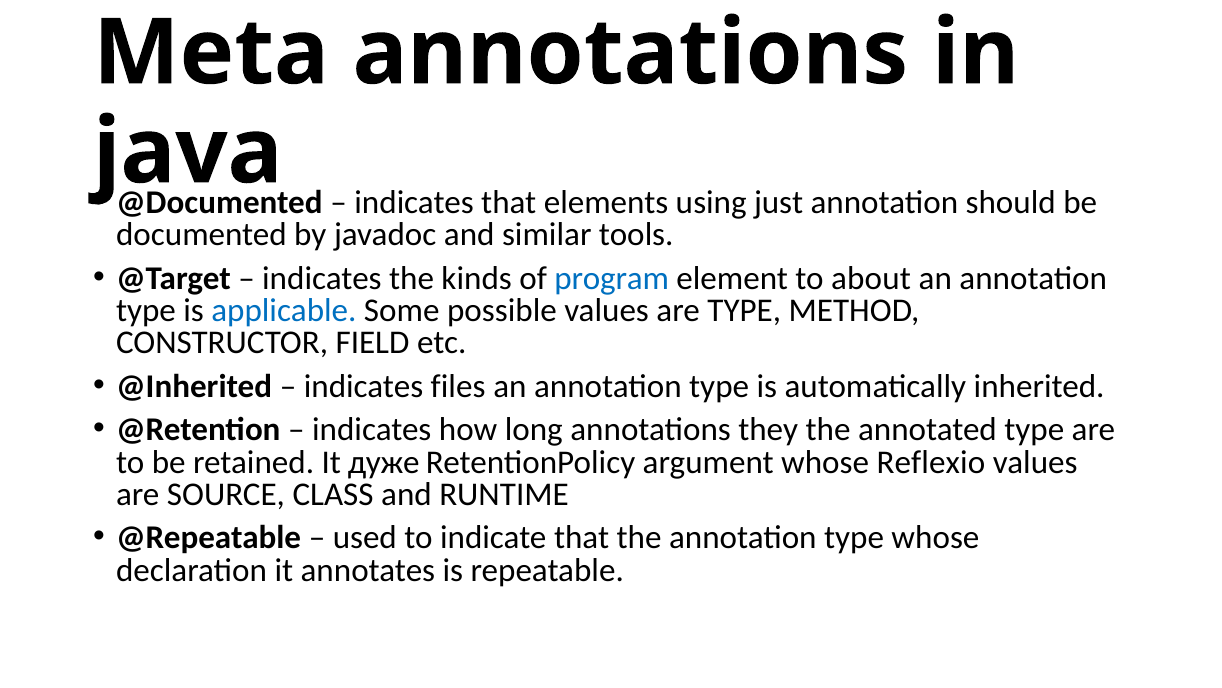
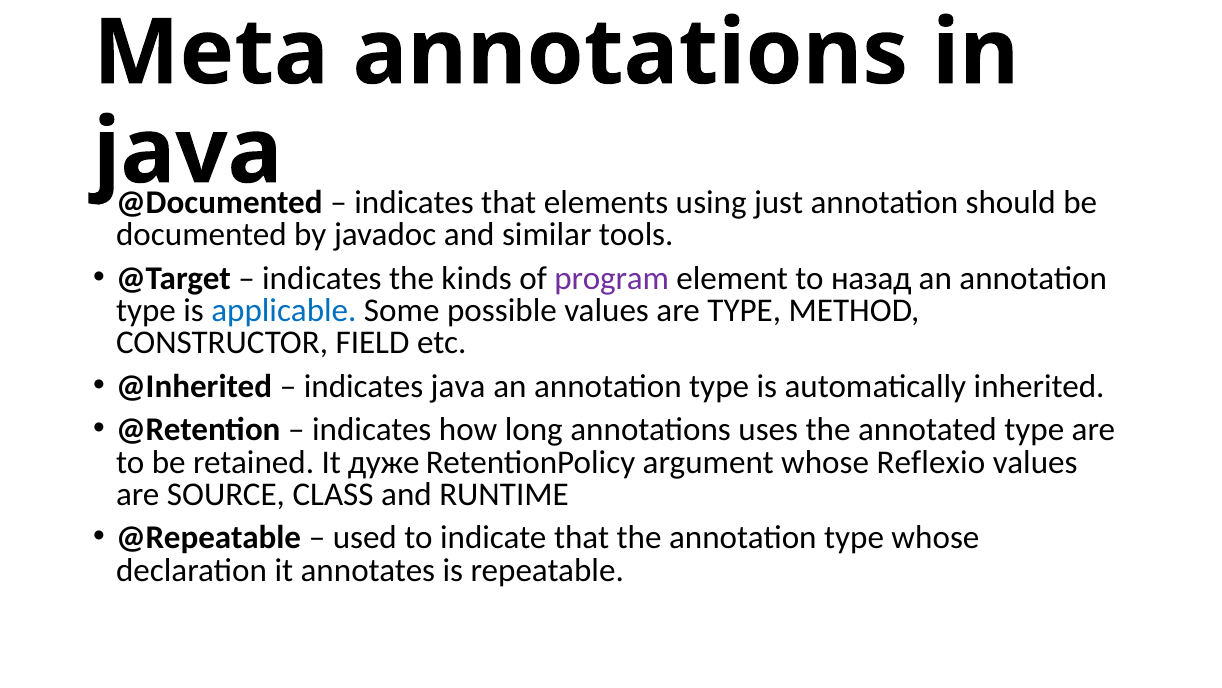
program colour: blue -> purple
about: about -> назад
indicates files: files -> java
they: they -> uses
